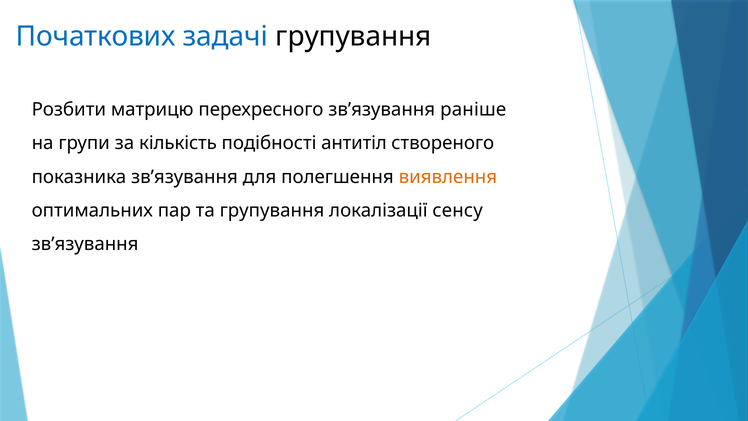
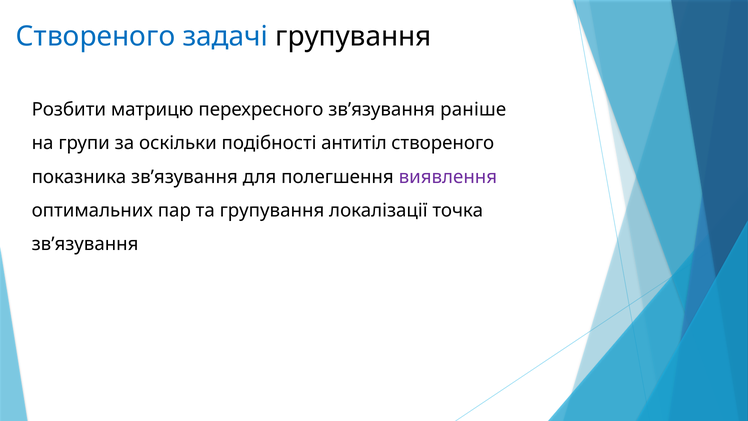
Початкових at (96, 36): Початкових -> Створеного
кількість: кількість -> оскільки
виявлення colour: orange -> purple
сенсу: сенсу -> точка
